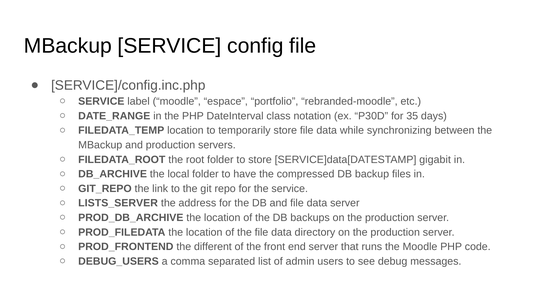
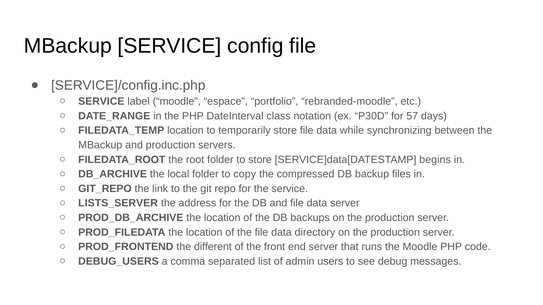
35: 35 -> 57
gigabit: gigabit -> begins
have: have -> copy
